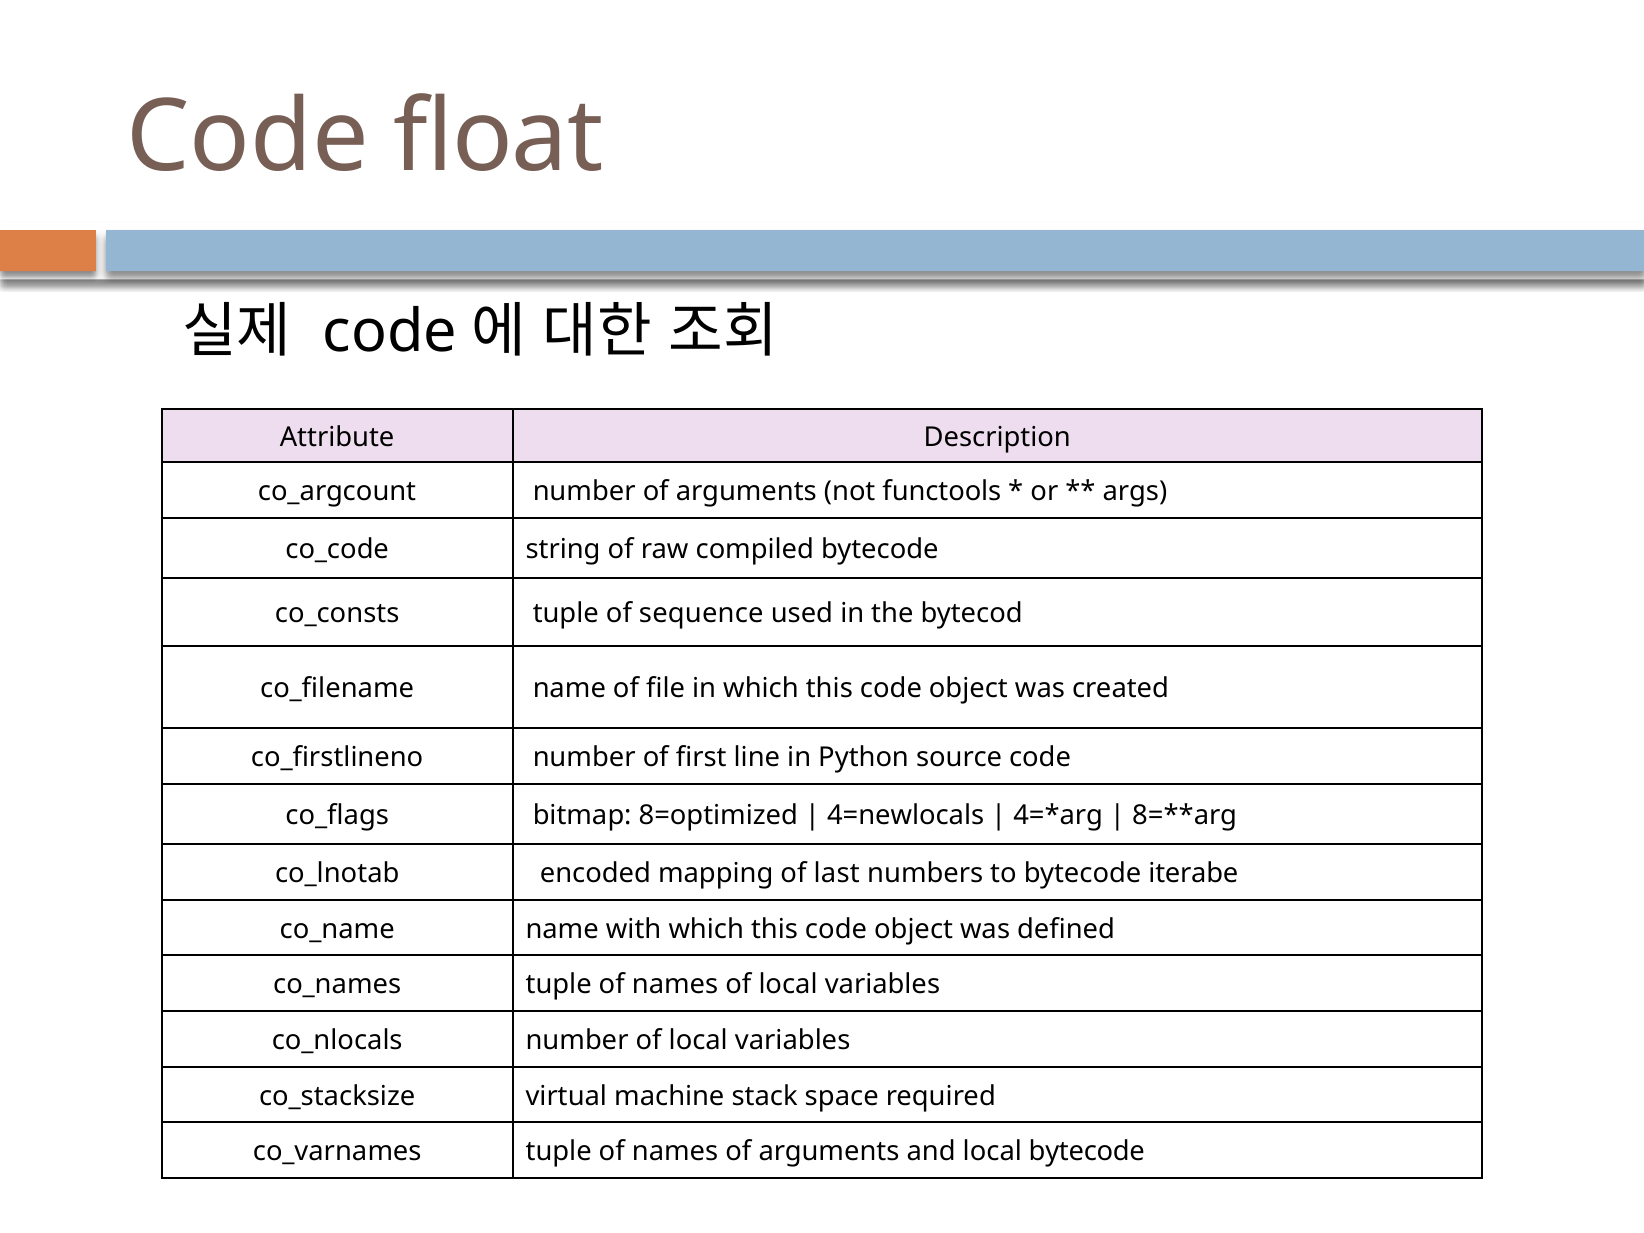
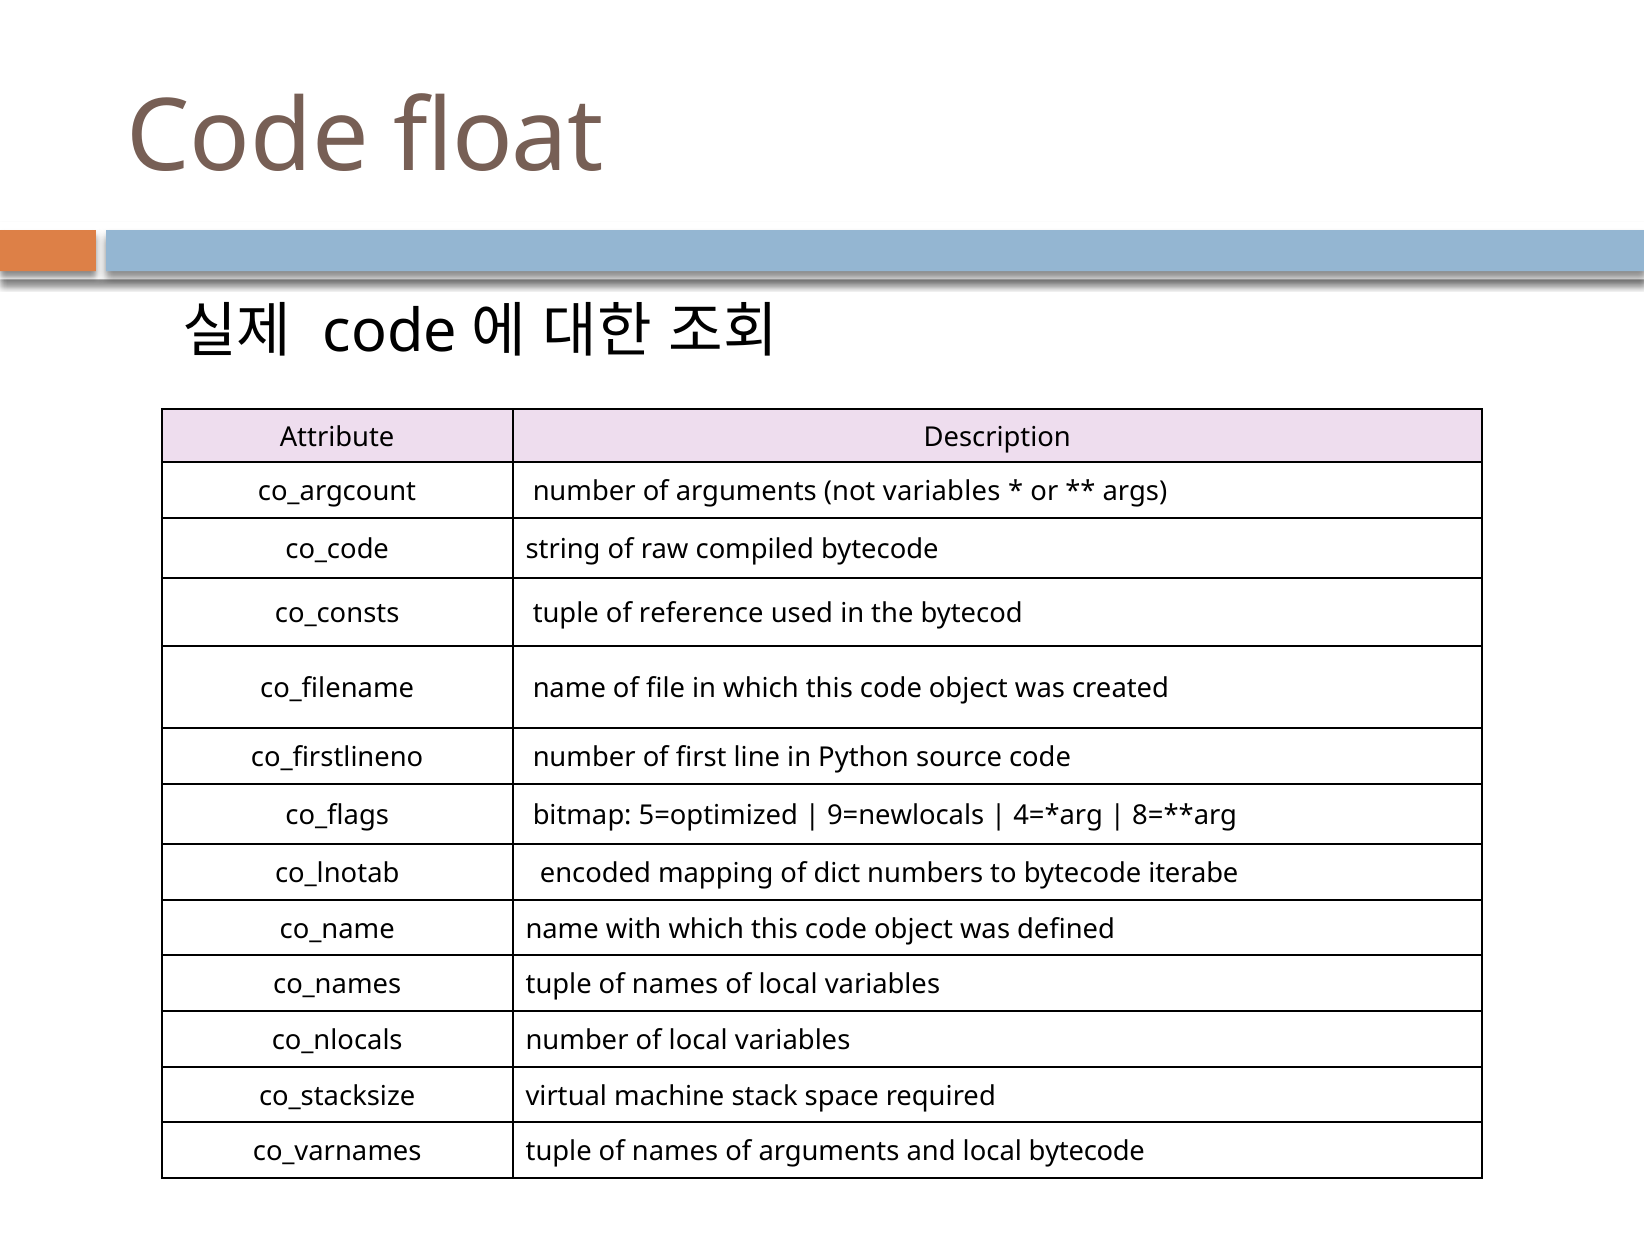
not functools: functools -> variables
sequence: sequence -> reference
8=optimized: 8=optimized -> 5=optimized
4=newlocals: 4=newlocals -> 9=newlocals
last: last -> dict
